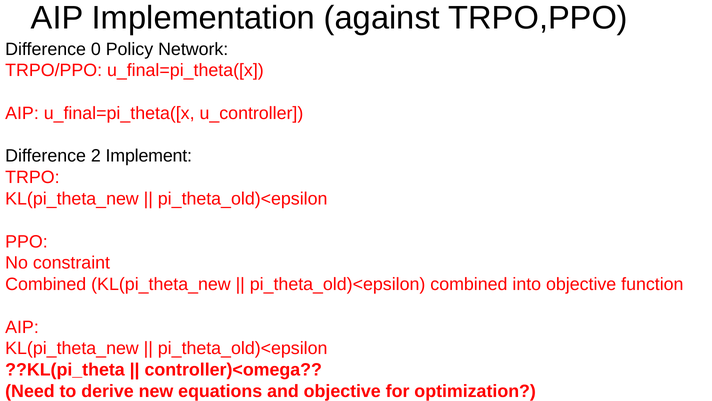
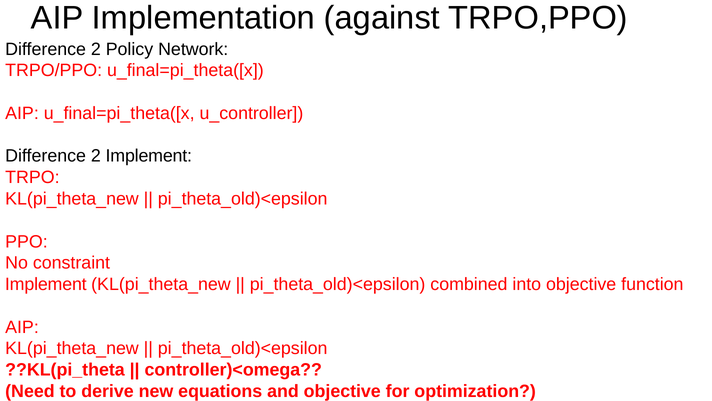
0 at (96, 49): 0 -> 2
Combined at (46, 284): Combined -> Implement
